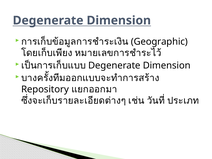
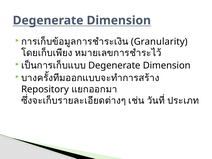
Geographic: Geographic -> Granularity
